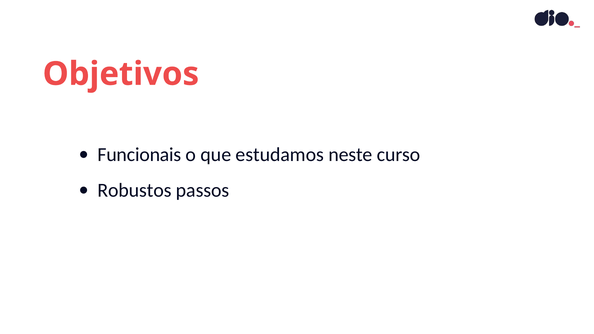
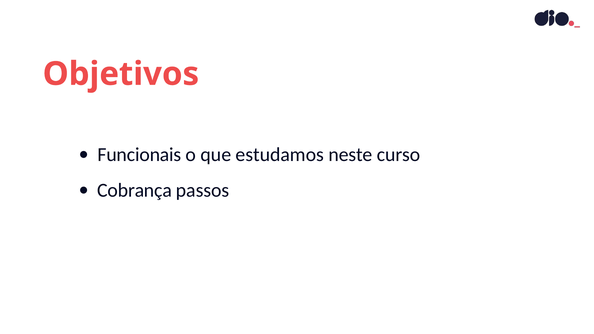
Robustos: Robustos -> Cobrança
